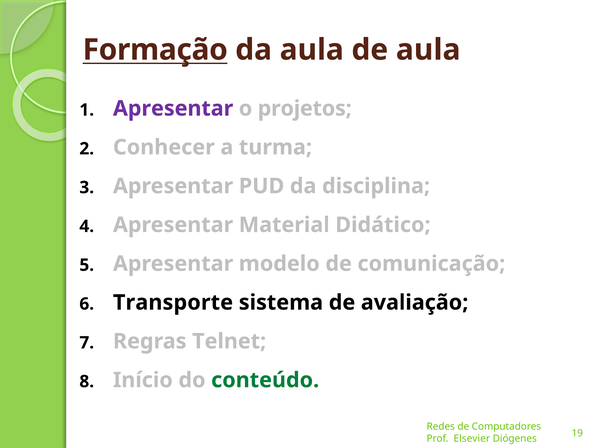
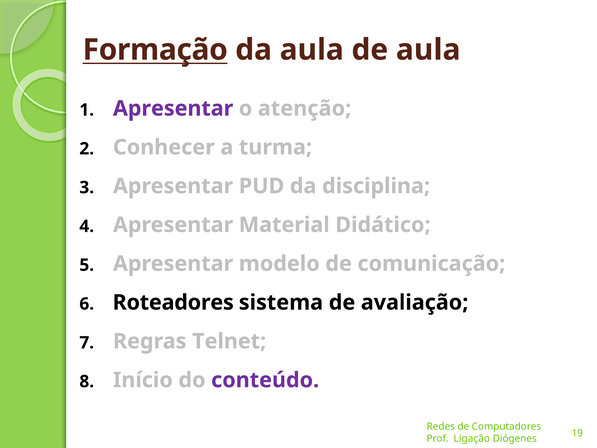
projetos: projetos -> atenção
Transporte: Transporte -> Roteadores
conteúdo colour: green -> purple
Elsevier: Elsevier -> Ligação
